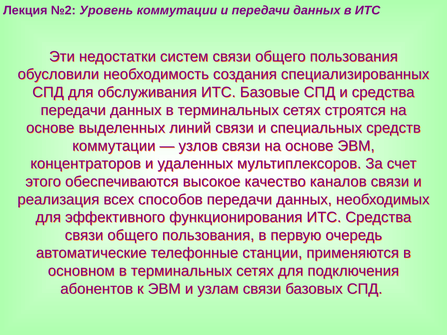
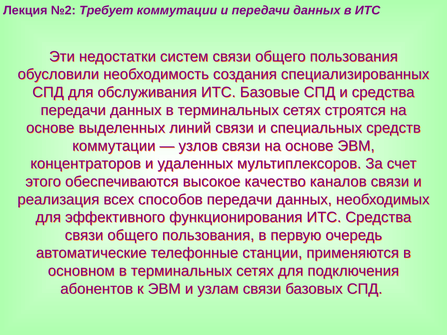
Уровень: Уровень -> Требует
